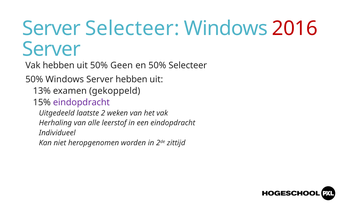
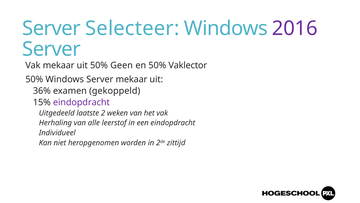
2016 colour: red -> purple
Vak hebben: hebben -> mekaar
50% Selecteer: Selecteer -> Vaklector
Server hebben: hebben -> mekaar
13%: 13% -> 36%
